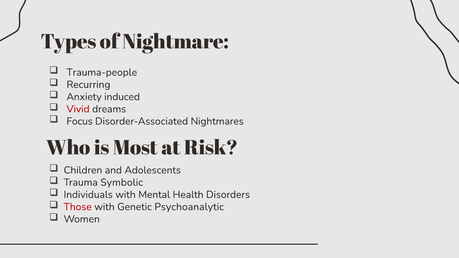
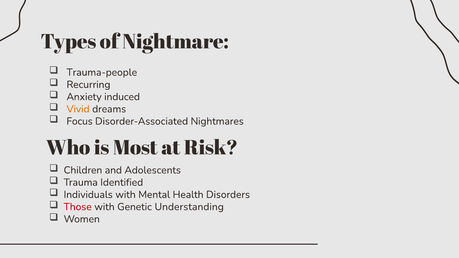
Vivid colour: red -> orange
Symbolic: Symbolic -> Identified
Psychoanalytic: Psychoanalytic -> Understanding
